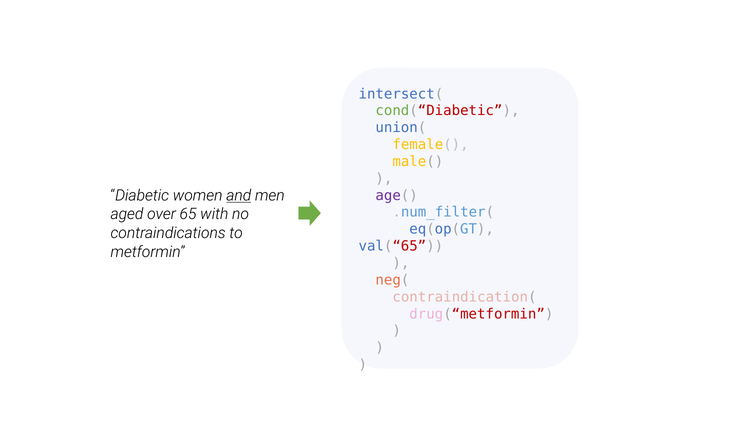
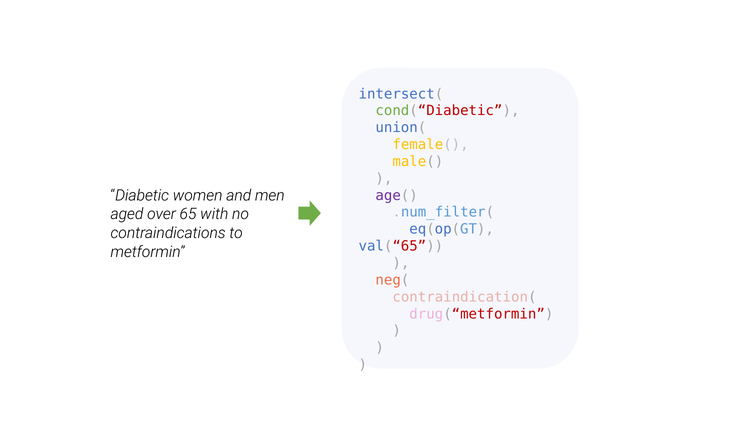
and underline: present -> none
